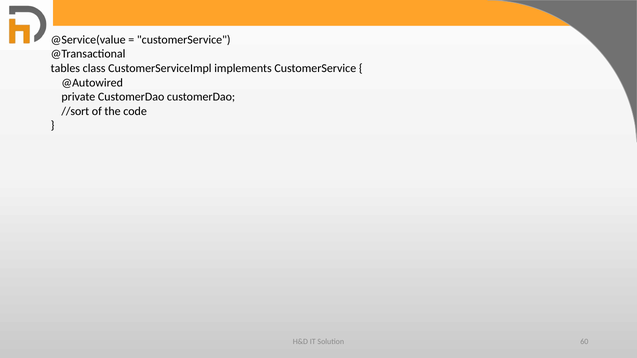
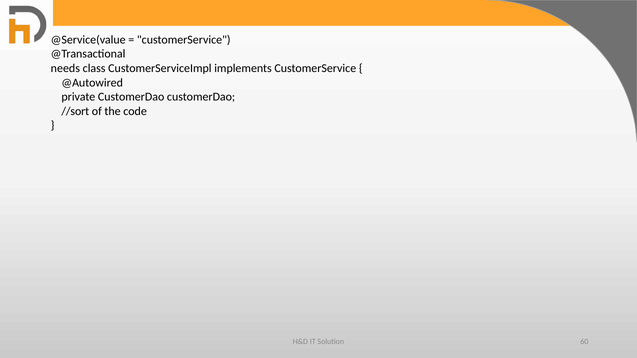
tables: tables -> needs
